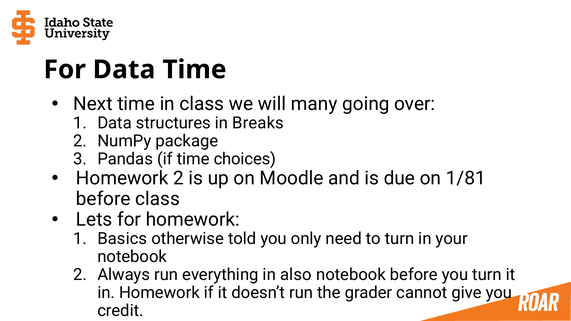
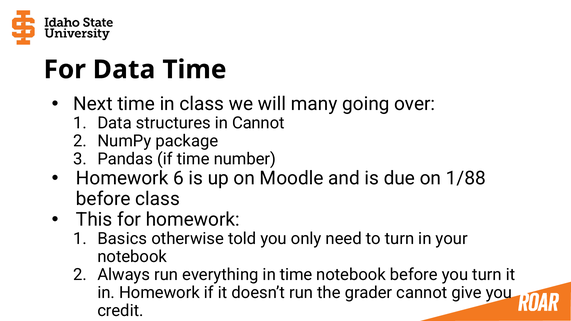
in Breaks: Breaks -> Cannot
choices: choices -> number
Homework 2: 2 -> 6
1/81: 1/81 -> 1/88
Lets: Lets -> This
in also: also -> time
